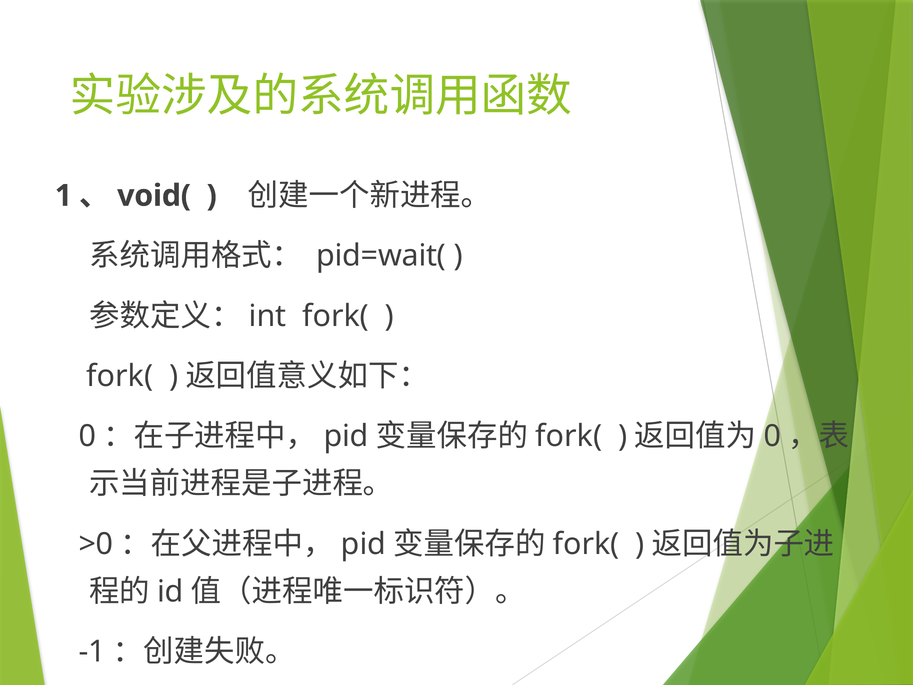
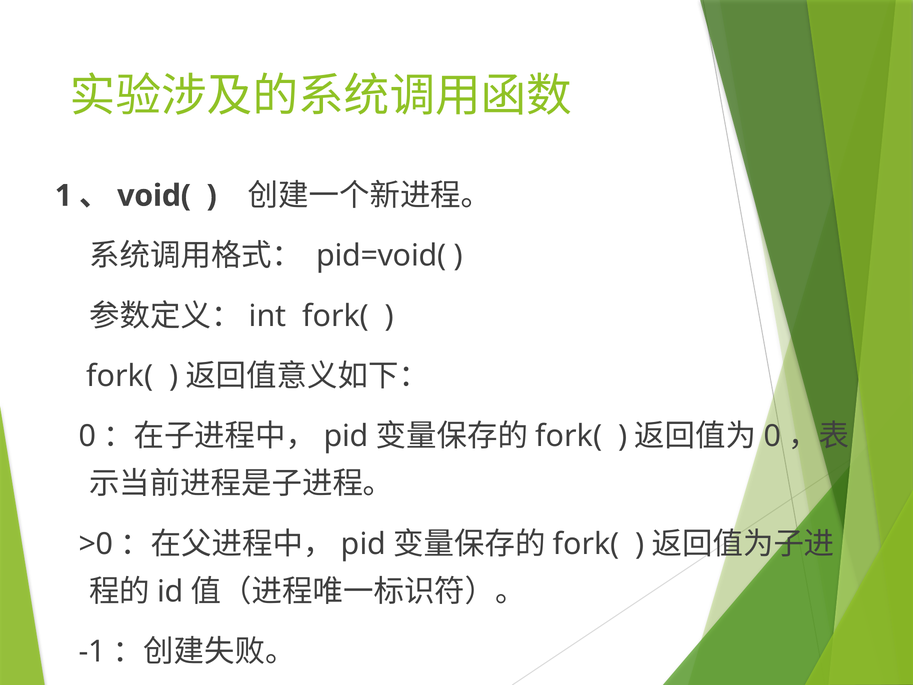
pid=wait(: pid=wait( -> pid=void(
